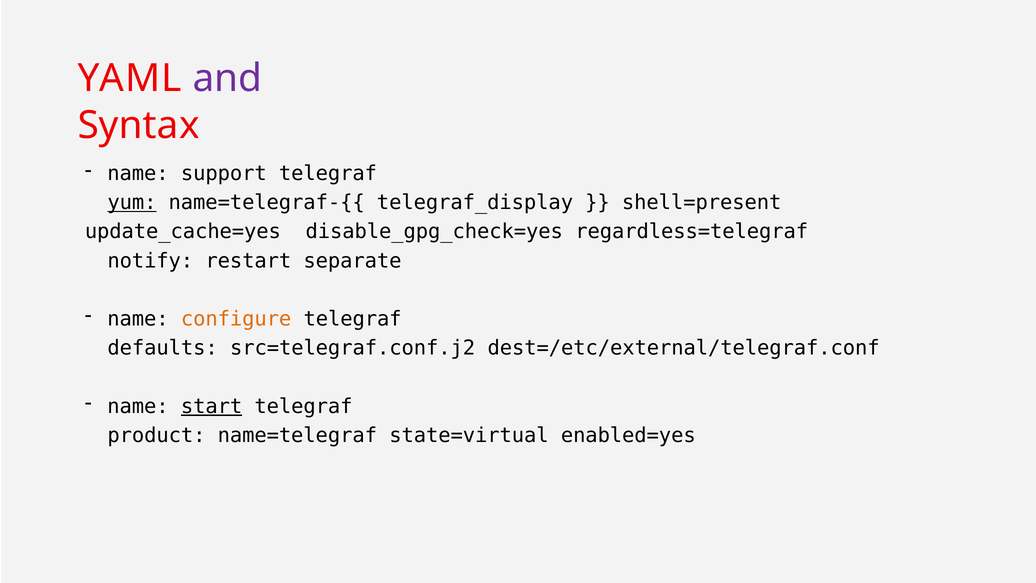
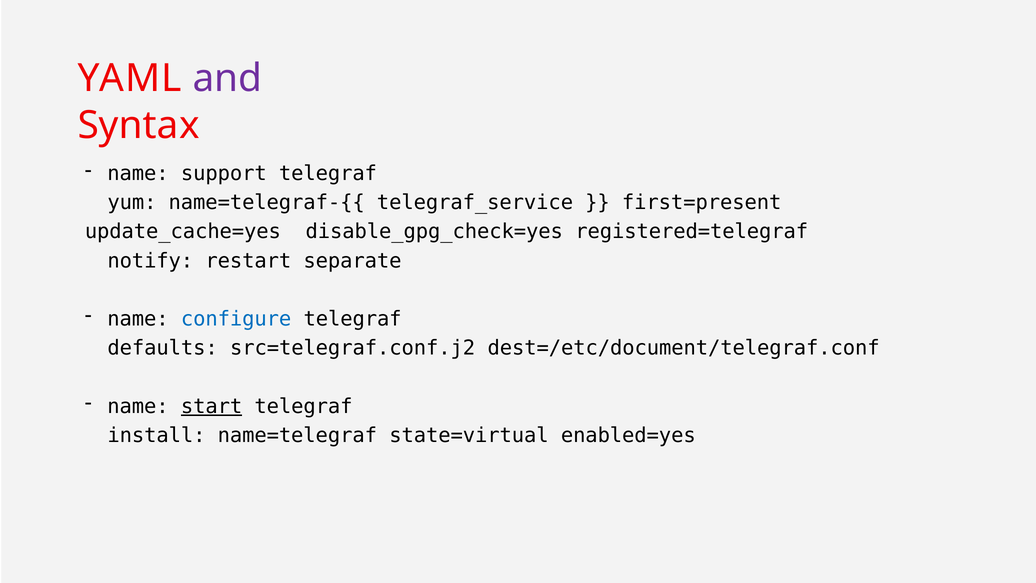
yum underline: present -> none
telegraf_display: telegraf_display -> telegraf_service
shell=present: shell=present -> first=present
regardless=telegraf: regardless=telegraf -> registered=telegraf
configure colour: orange -> blue
dest=/etc/external/telegraf.conf: dest=/etc/external/telegraf.conf -> dest=/etc/document/telegraf.conf
product: product -> install
